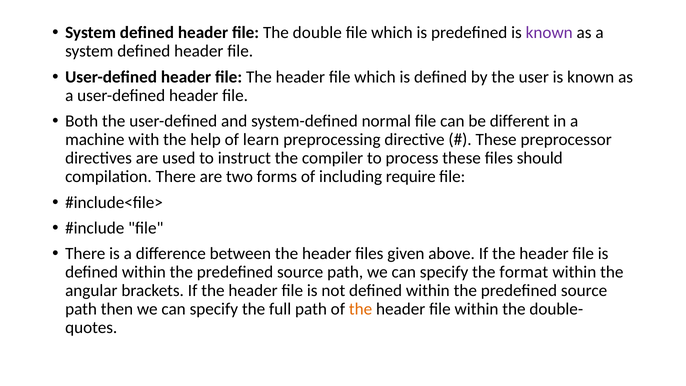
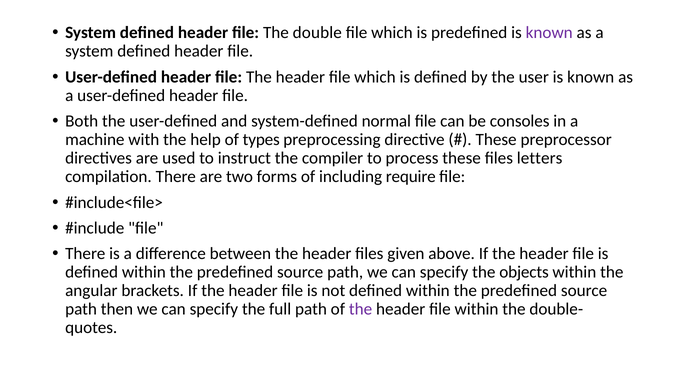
different: different -> consoles
learn: learn -> types
should: should -> letters
format: format -> objects
the at (361, 309) colour: orange -> purple
